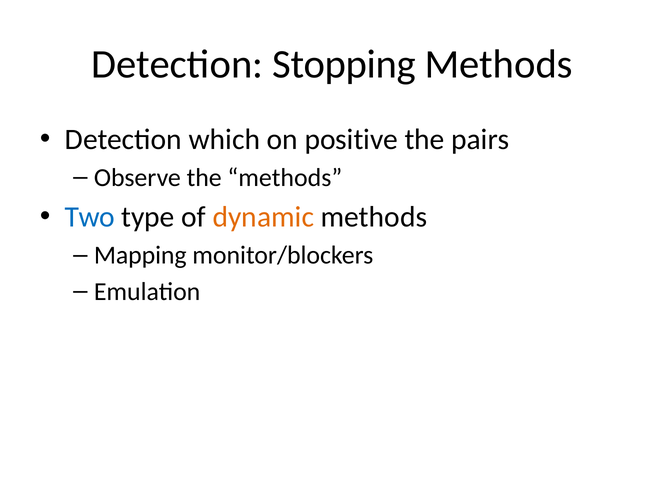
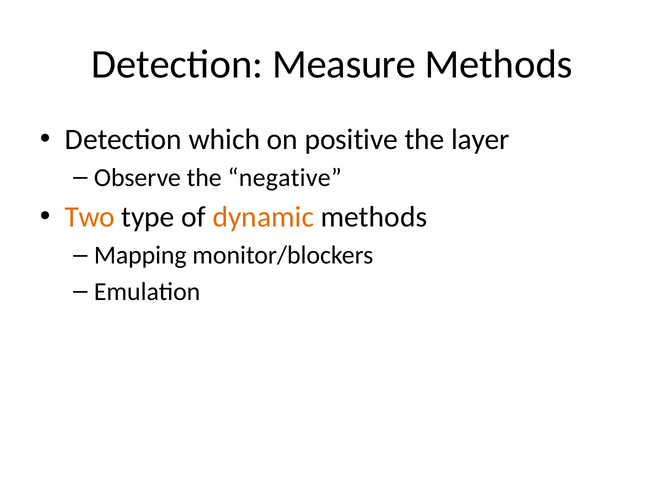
Stopping: Stopping -> Measure
pairs: pairs -> layer
the methods: methods -> negative
Two colour: blue -> orange
